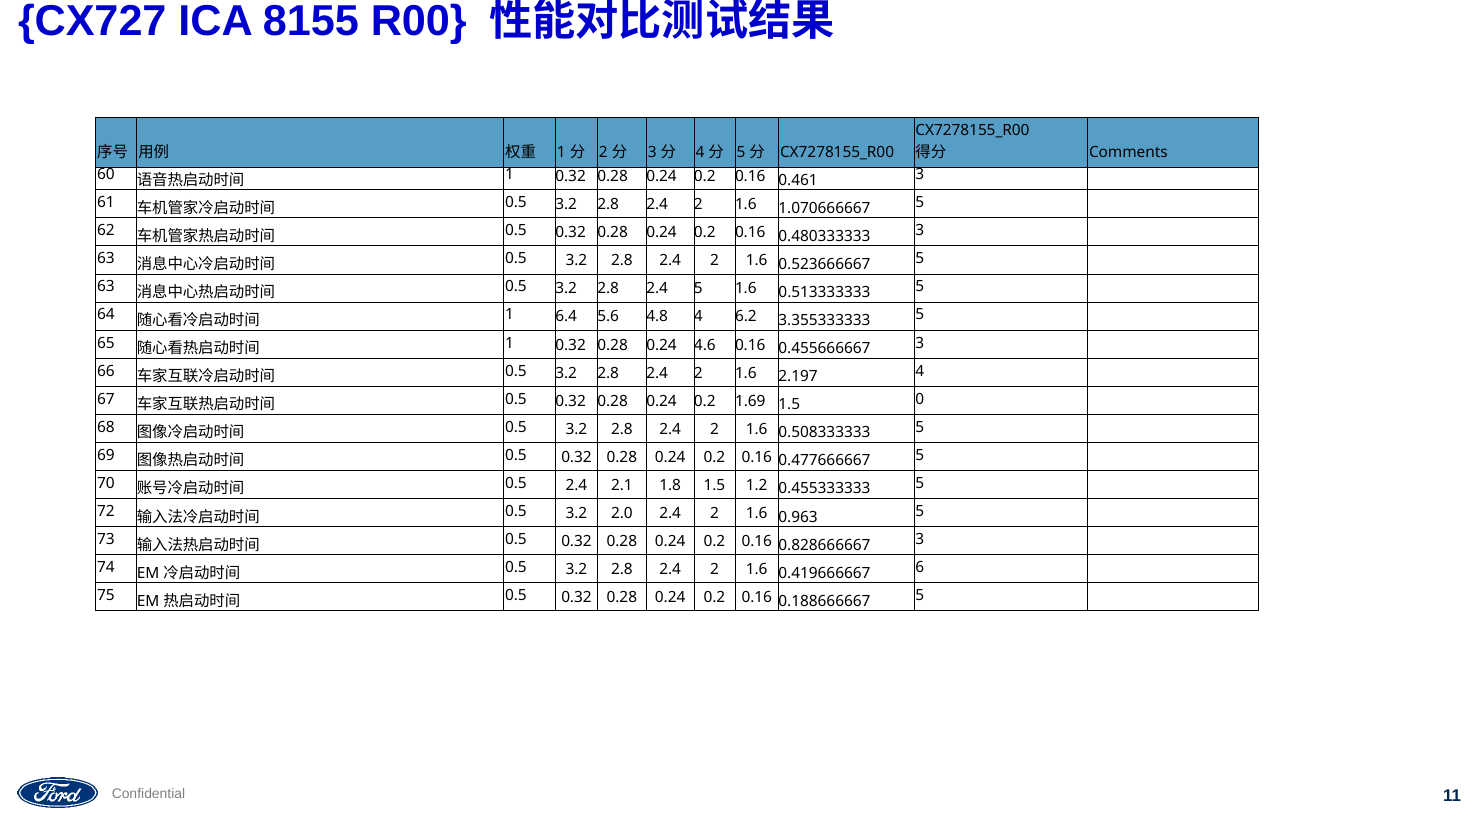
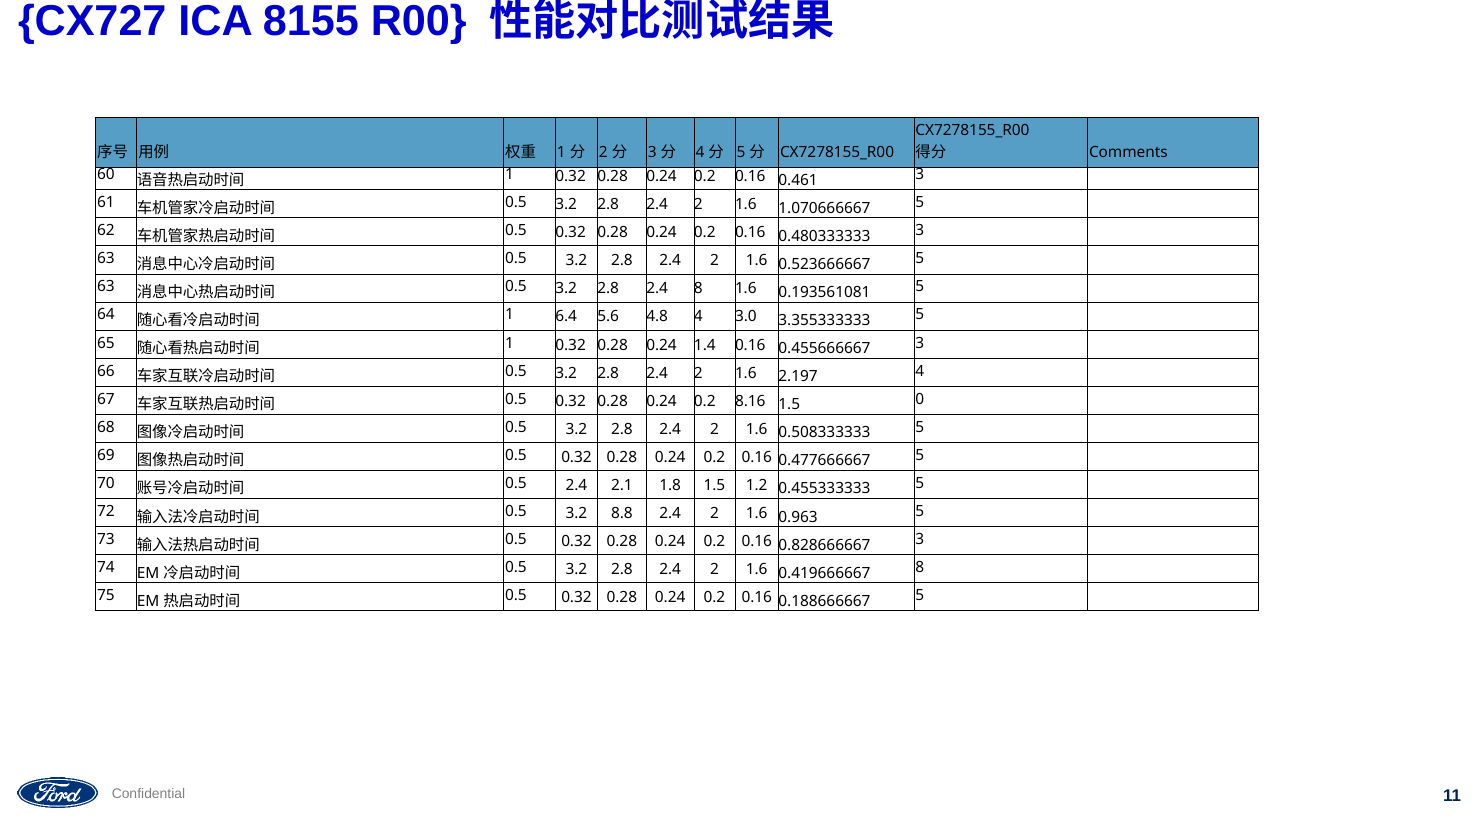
2.4 5: 5 -> 8
0.513333333: 0.513333333 -> 0.193561081
6.2: 6.2 -> 3.0
4.6: 4.6 -> 1.4
1.69: 1.69 -> 8.16
2.0: 2.0 -> 8.8
0.419666667 6: 6 -> 8
